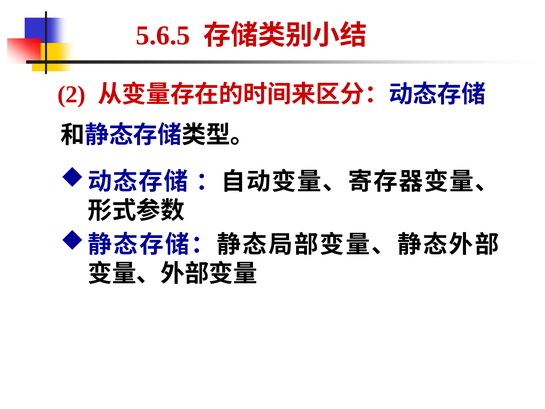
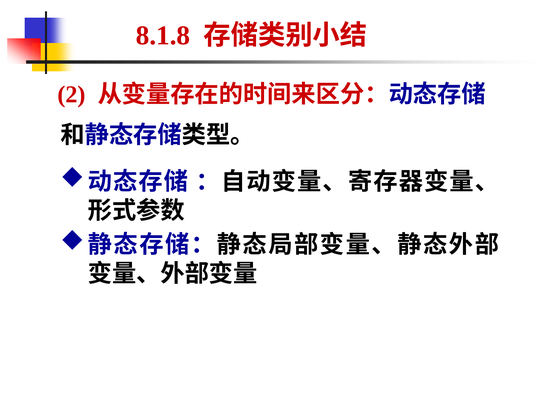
5.6.5: 5.6.5 -> 8.1.8
